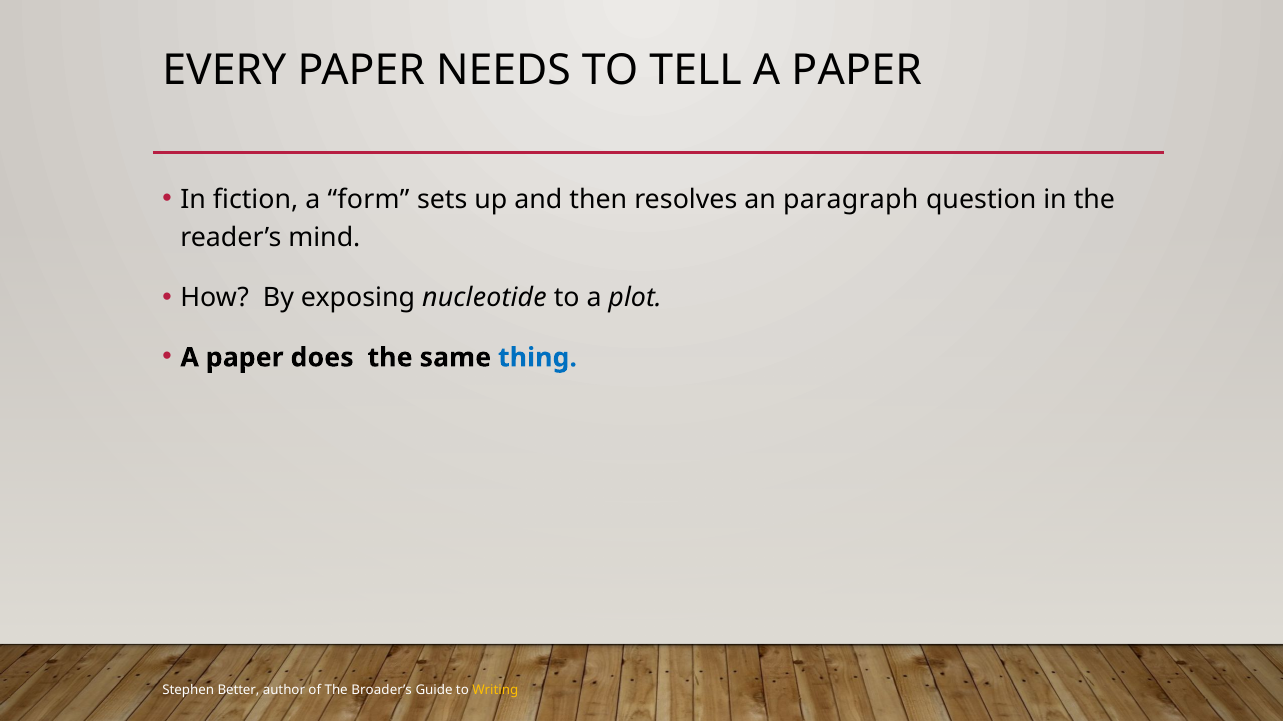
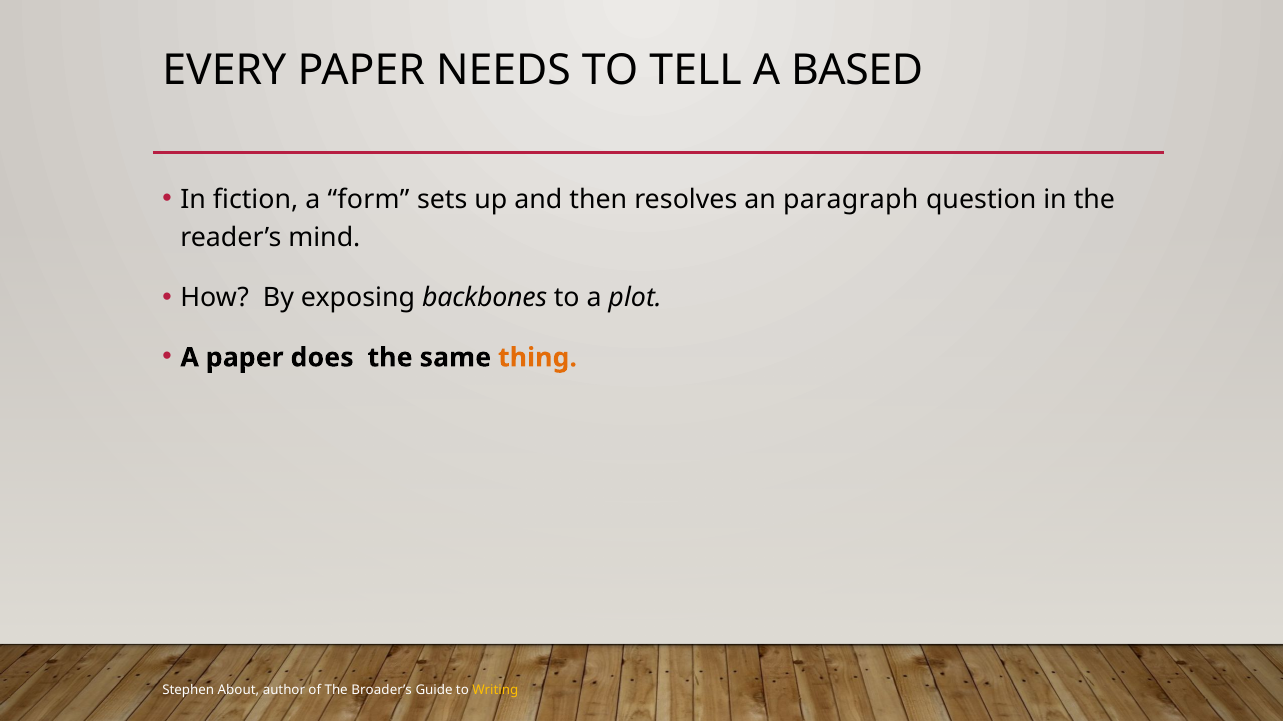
TELL A PAPER: PAPER -> BASED
nucleotide: nucleotide -> backbones
thing colour: blue -> orange
Better: Better -> About
